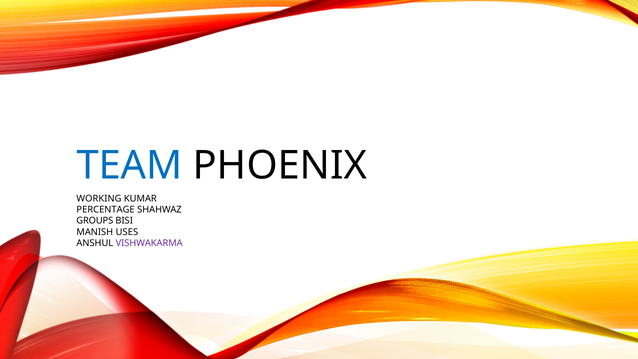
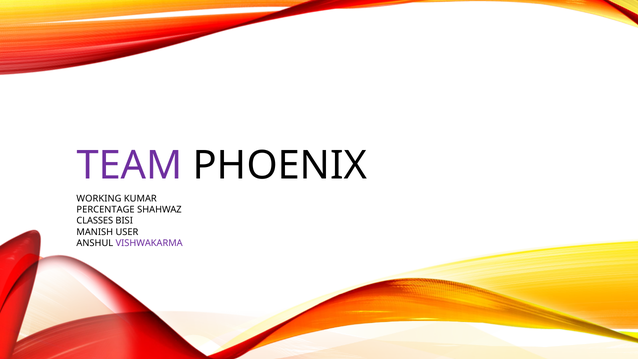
TEAM colour: blue -> purple
GROUPS: GROUPS -> CLASSES
USES: USES -> USER
